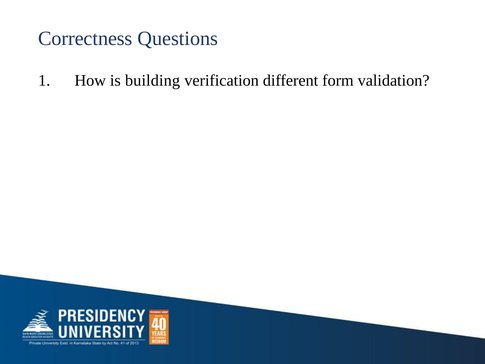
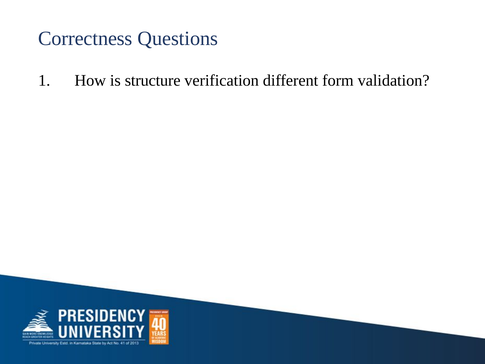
building: building -> structure
